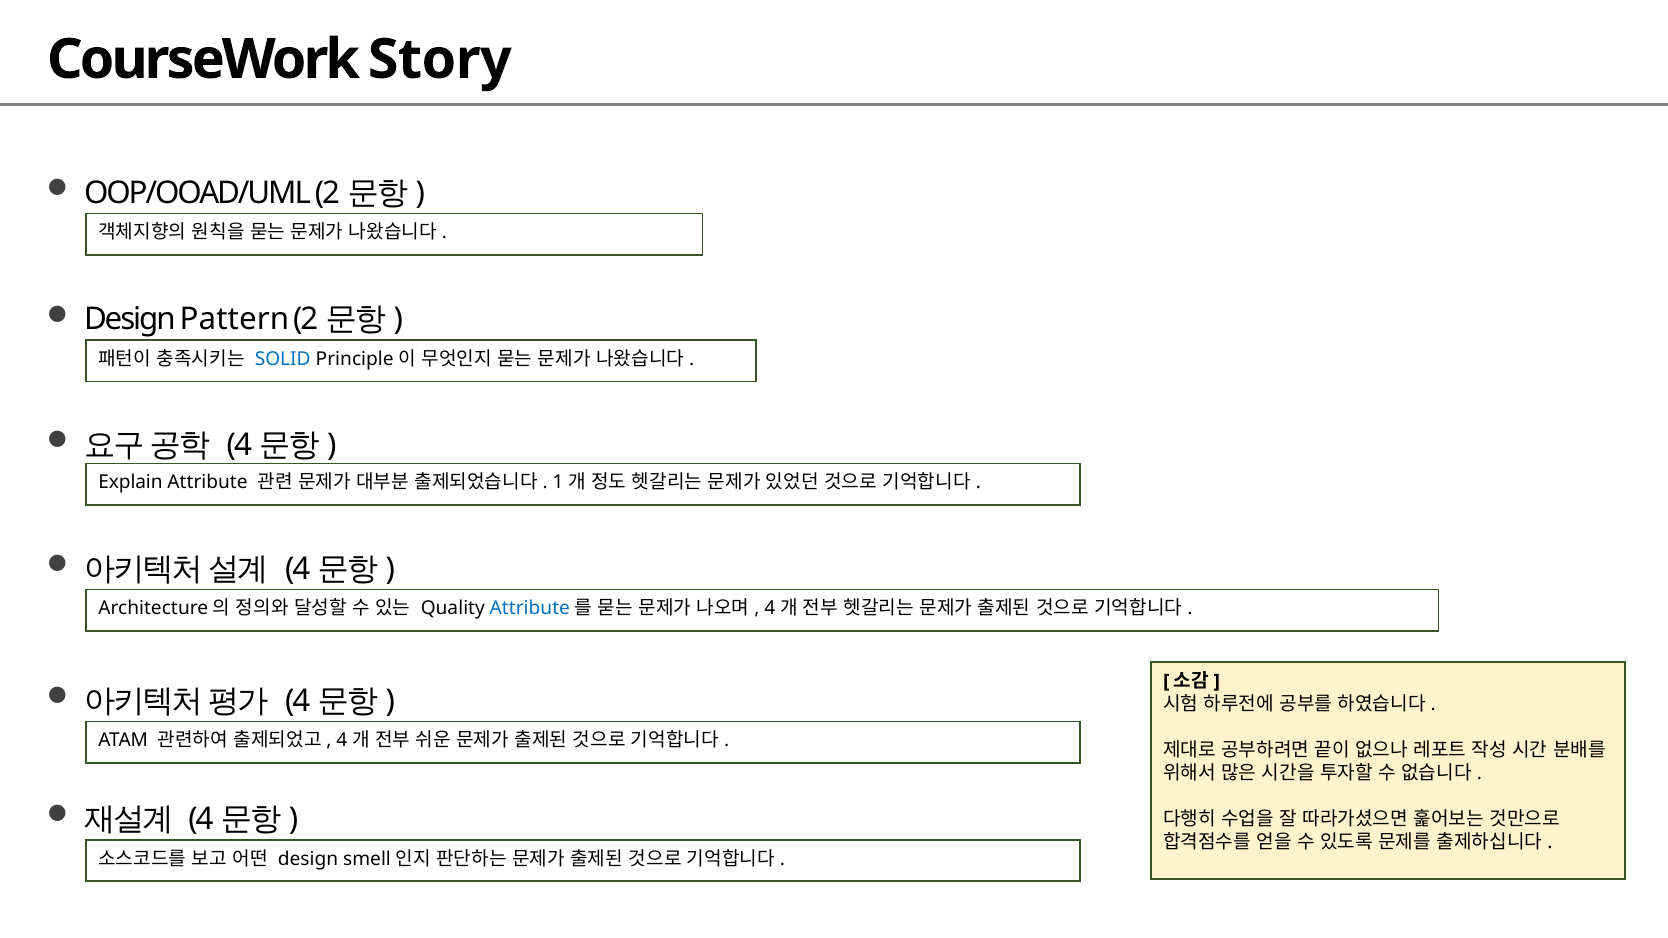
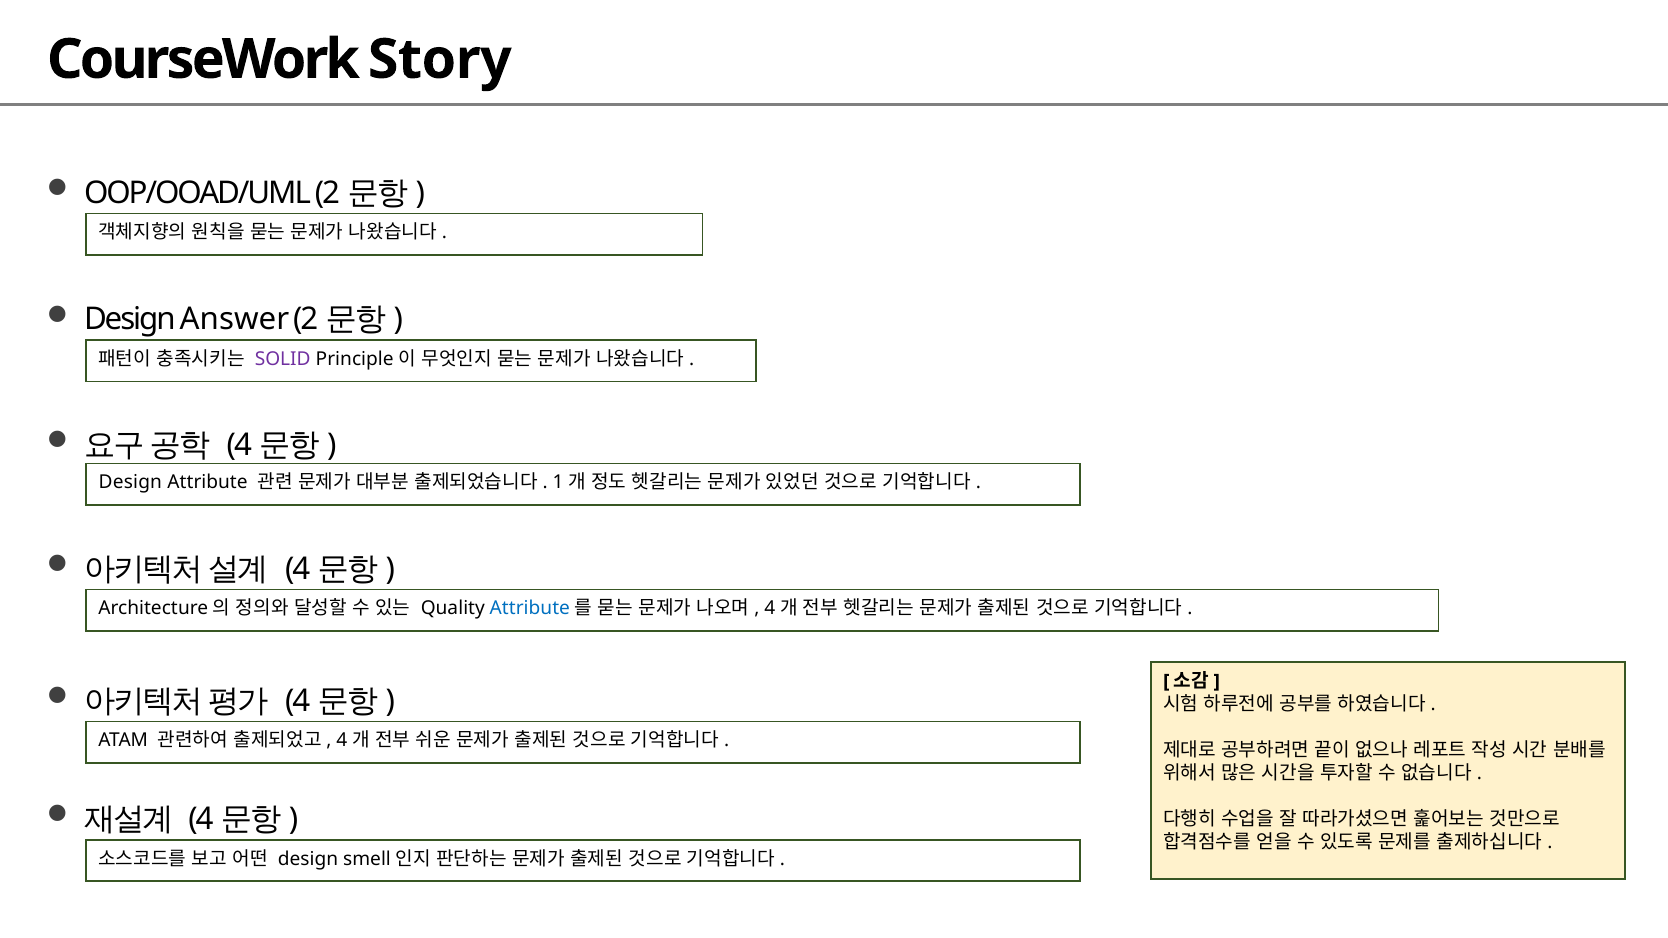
Pattern: Pattern -> Answer
SOLID colour: blue -> purple
Explain at (131, 483): Explain -> Design
